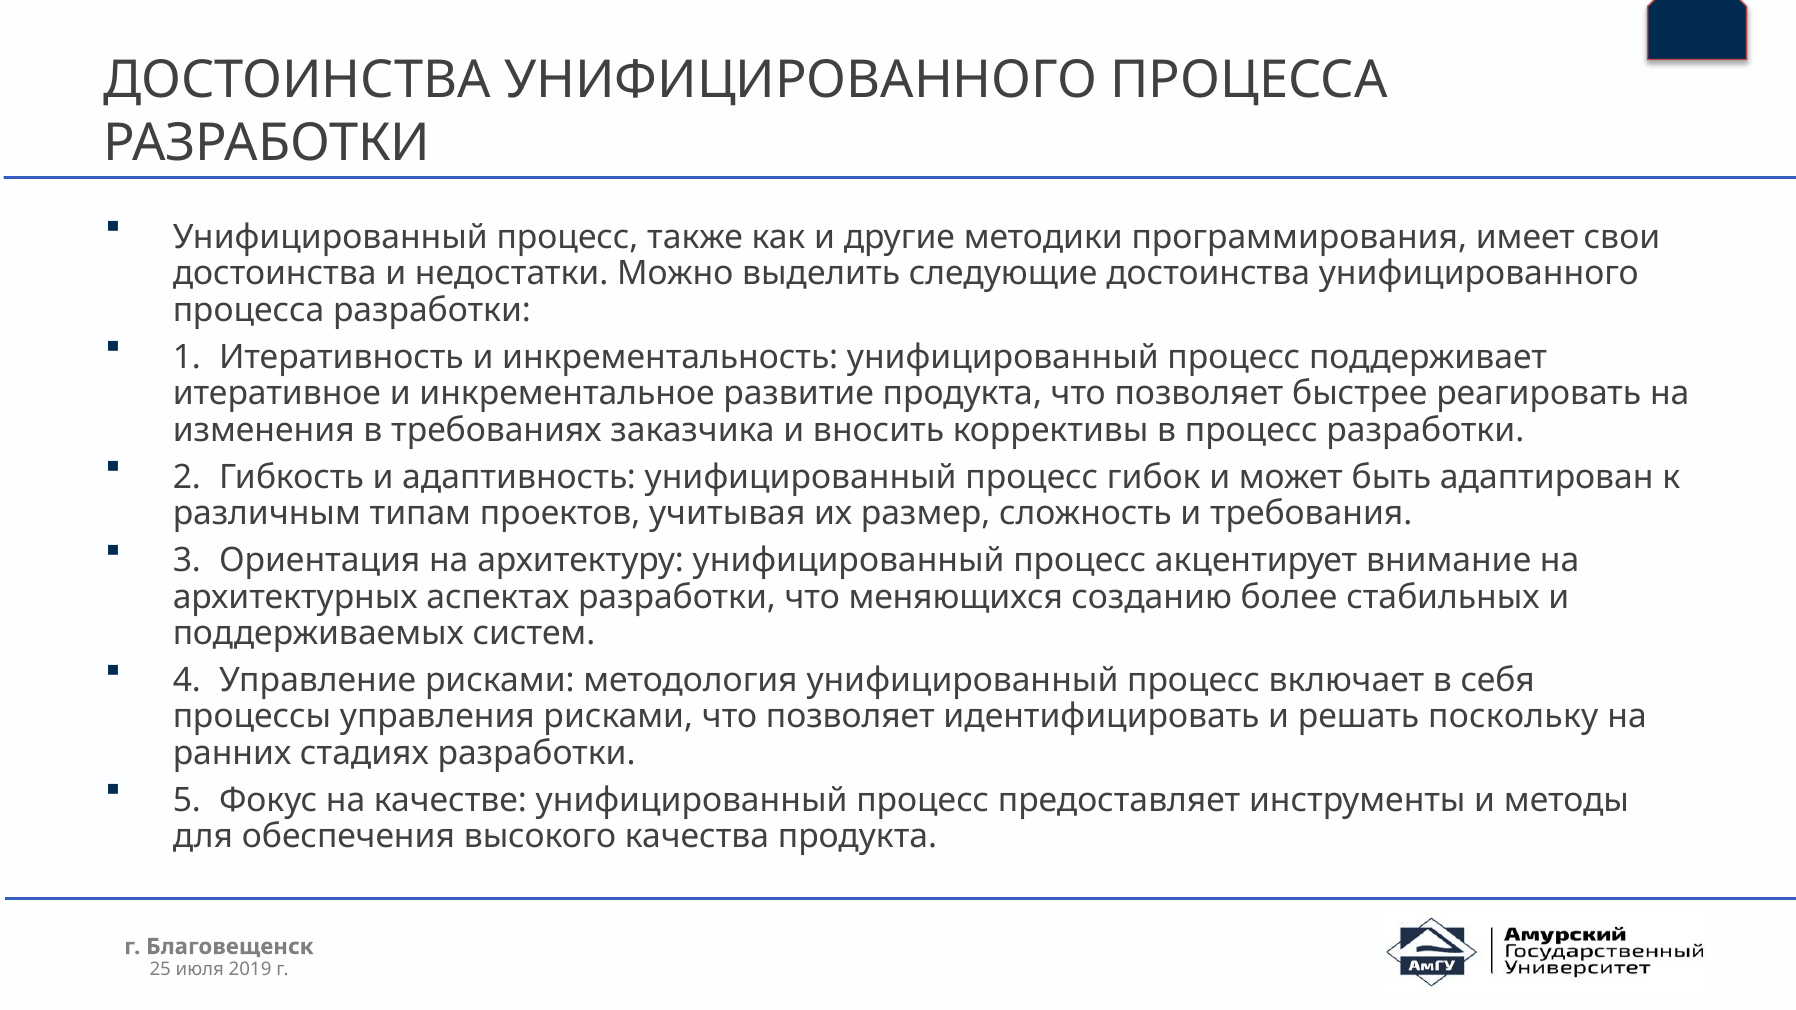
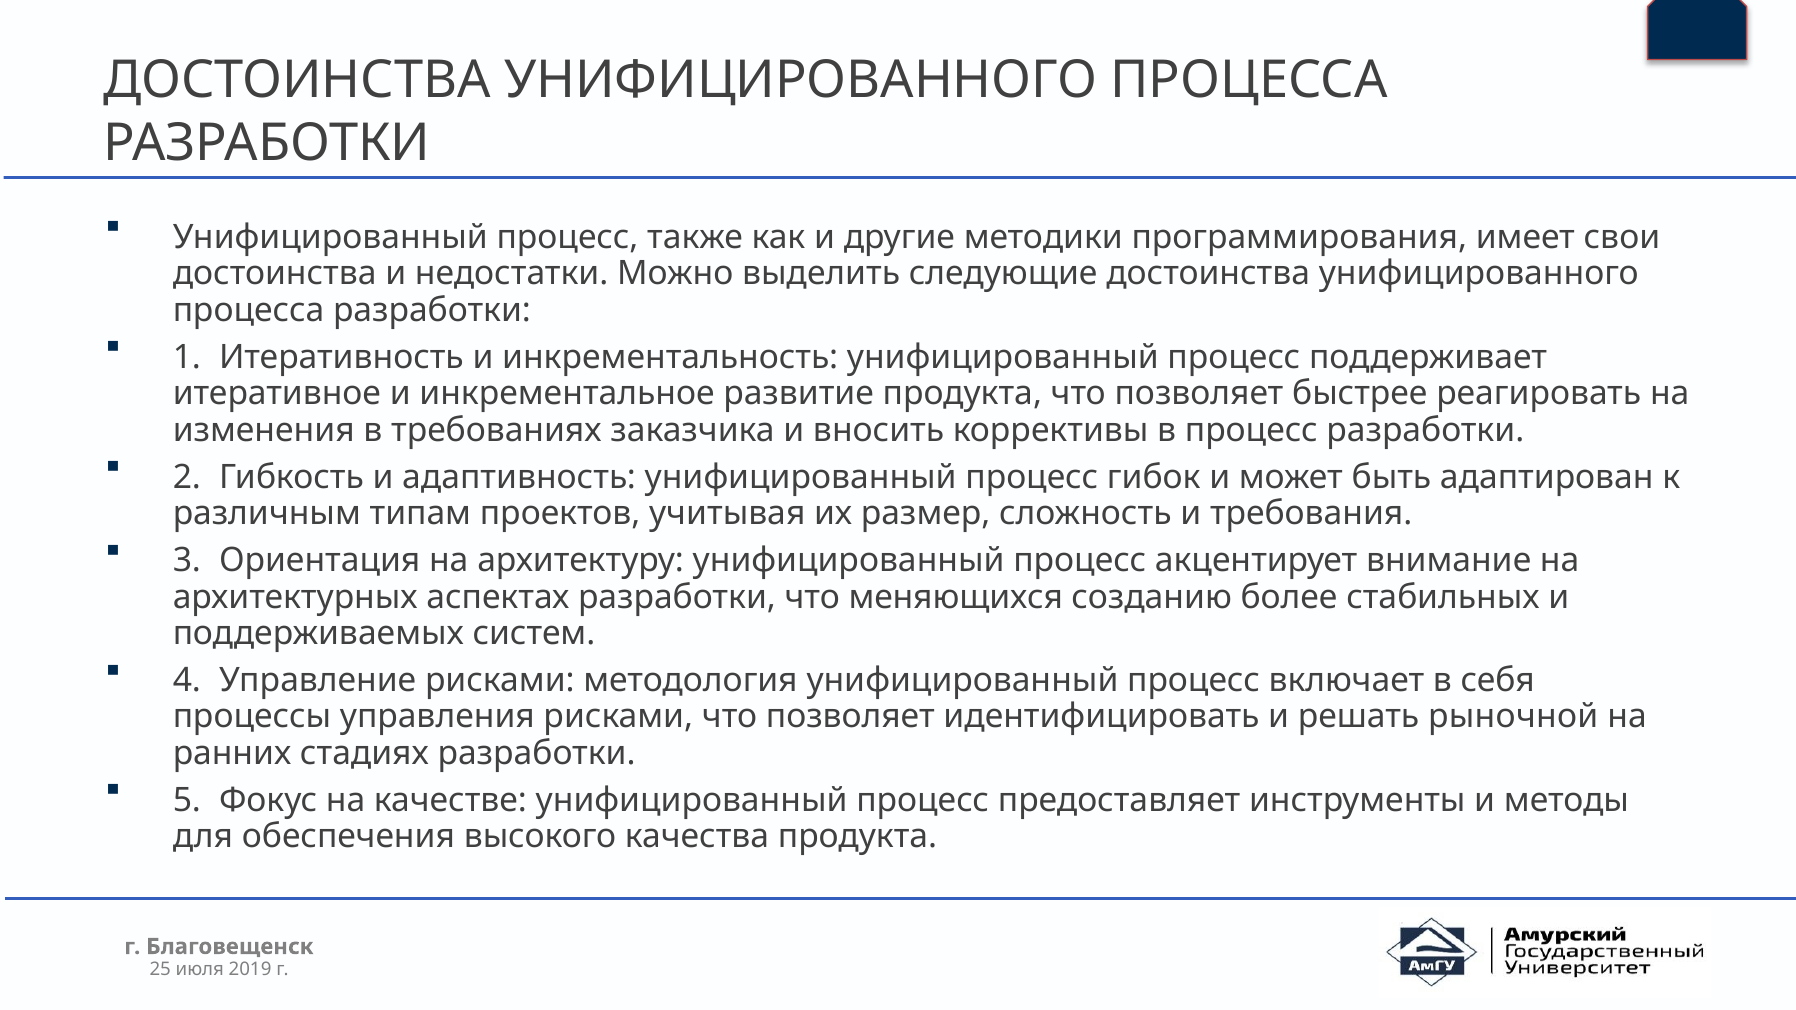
поскольку: поскольку -> рыночной
